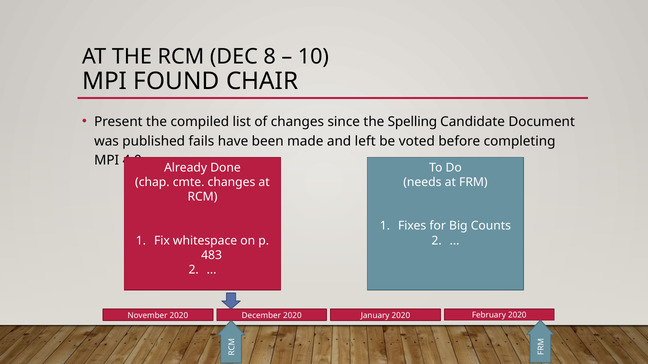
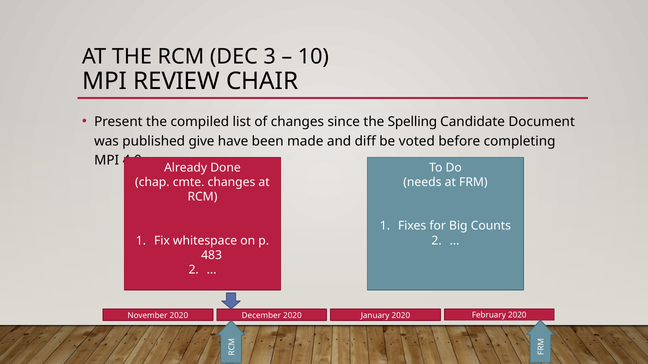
8: 8 -> 3
FOUND: FOUND -> REVIEW
fails: fails -> give
left: left -> diff
